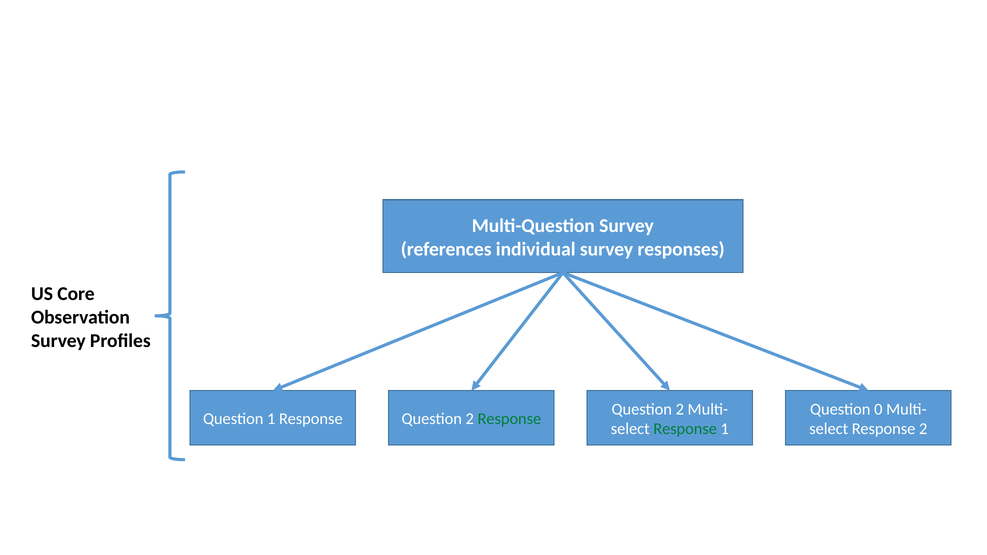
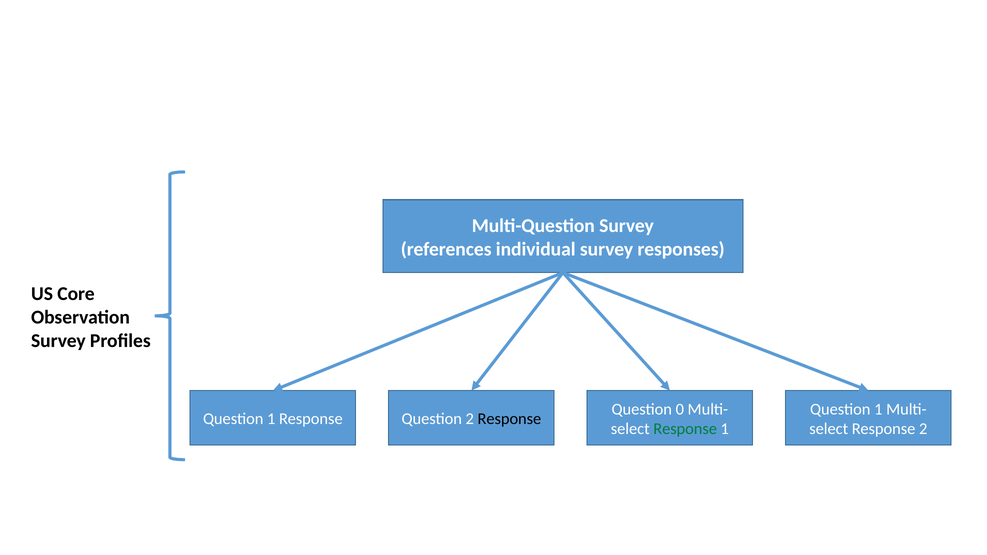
2 at (680, 409): 2 -> 0
0 at (878, 409): 0 -> 1
Response at (509, 419) colour: green -> black
